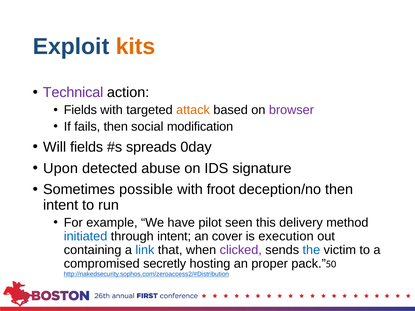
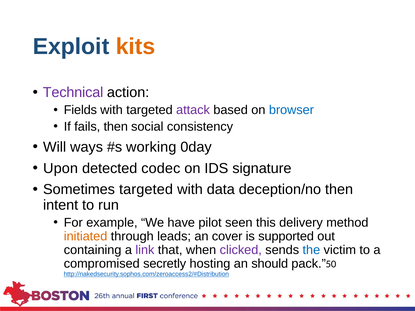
attack colour: orange -> purple
browser colour: purple -> blue
modification: modification -> consistency
Will fields: fields -> ways
spreads: spreads -> working
abuse: abuse -> codec
Sometimes possible: possible -> targeted
froot: froot -> data
initiated colour: blue -> orange
through intent: intent -> leads
execution: execution -> supported
link colour: blue -> purple
proper: proper -> should
